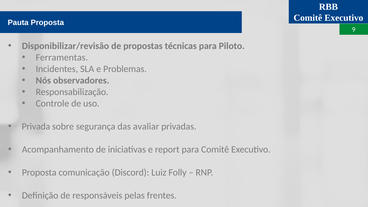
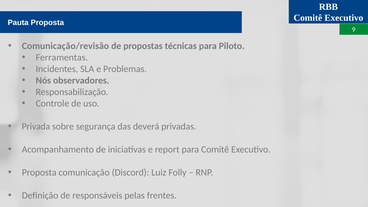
Disponibilizar/revisão: Disponibilizar/revisão -> Comunicação/revisão
avaliar: avaliar -> deverá
